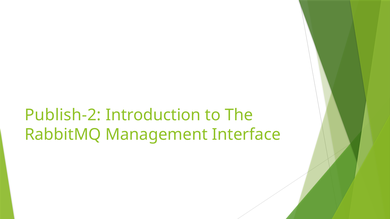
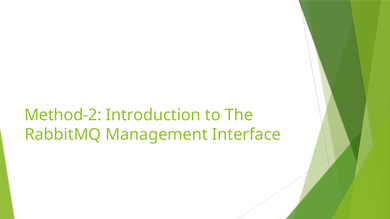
Publish-2: Publish-2 -> Method-2
